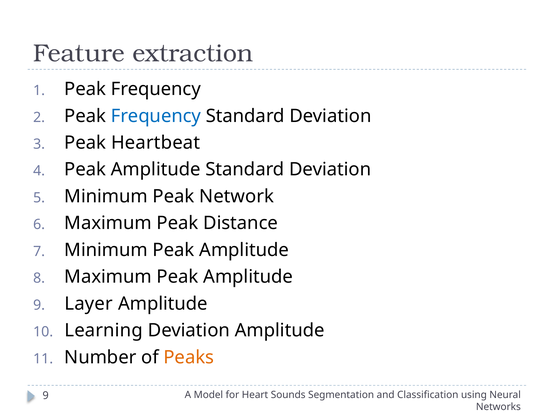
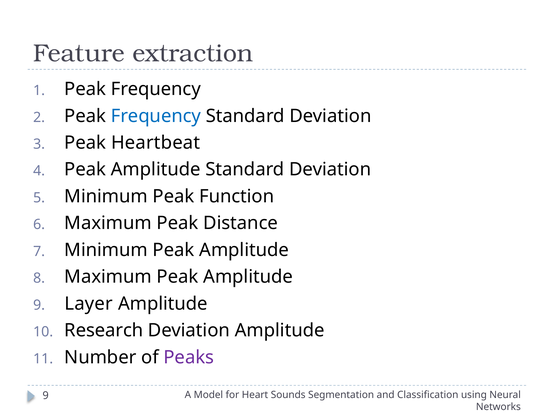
Network: Network -> Function
Learning: Learning -> Research
Peaks colour: orange -> purple
